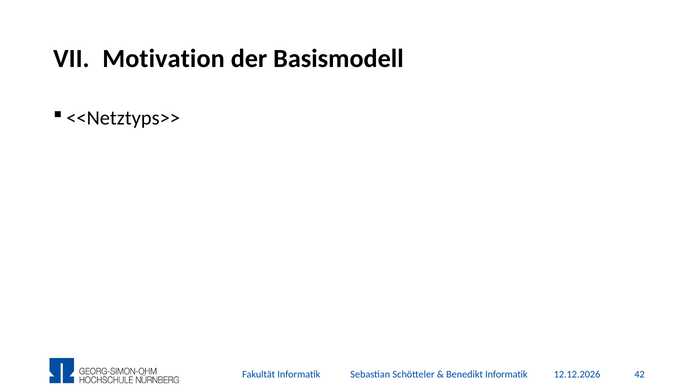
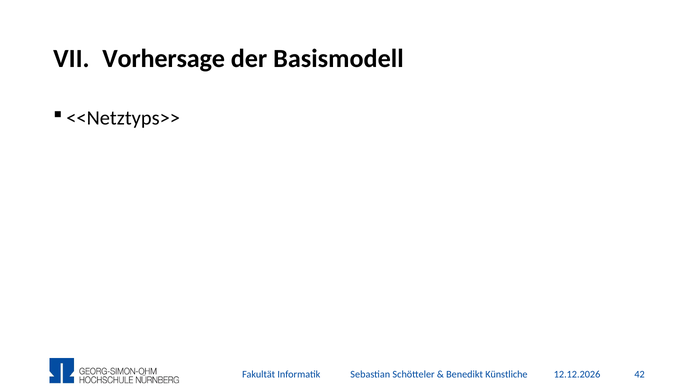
Motivation: Motivation -> Vorhersage
Benedikt Informatik: Informatik -> Künstliche
